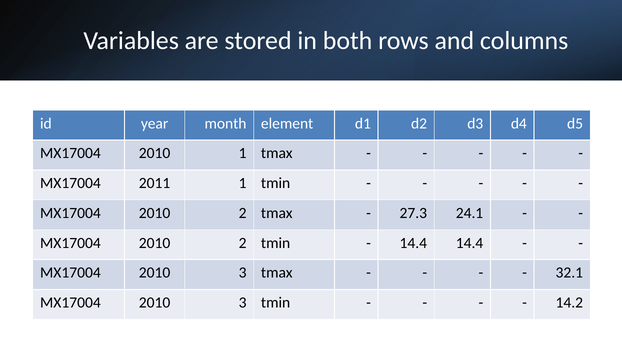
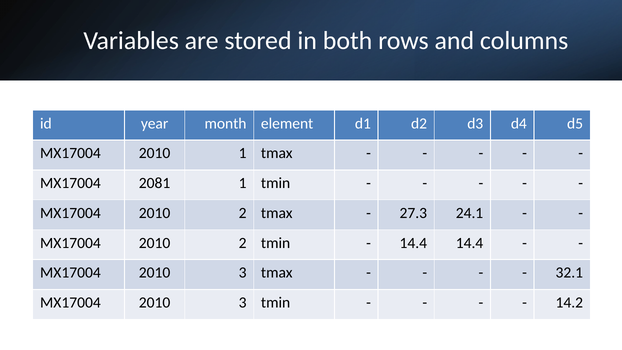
2011: 2011 -> 2081
